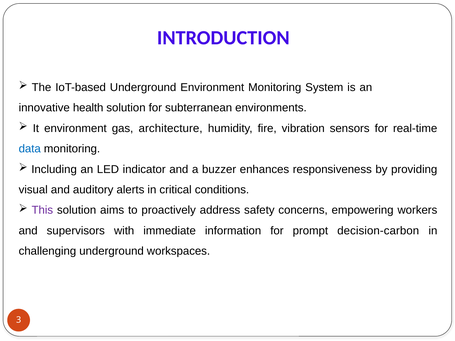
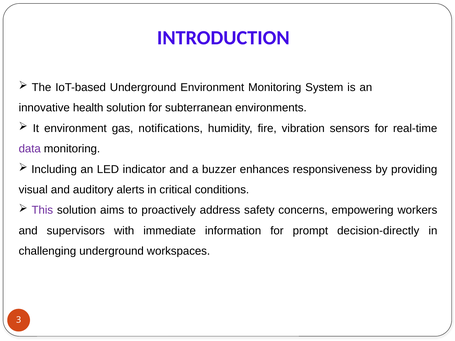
architecture: architecture -> notifications
data colour: blue -> purple
decision-carbon: decision-carbon -> decision-directly
